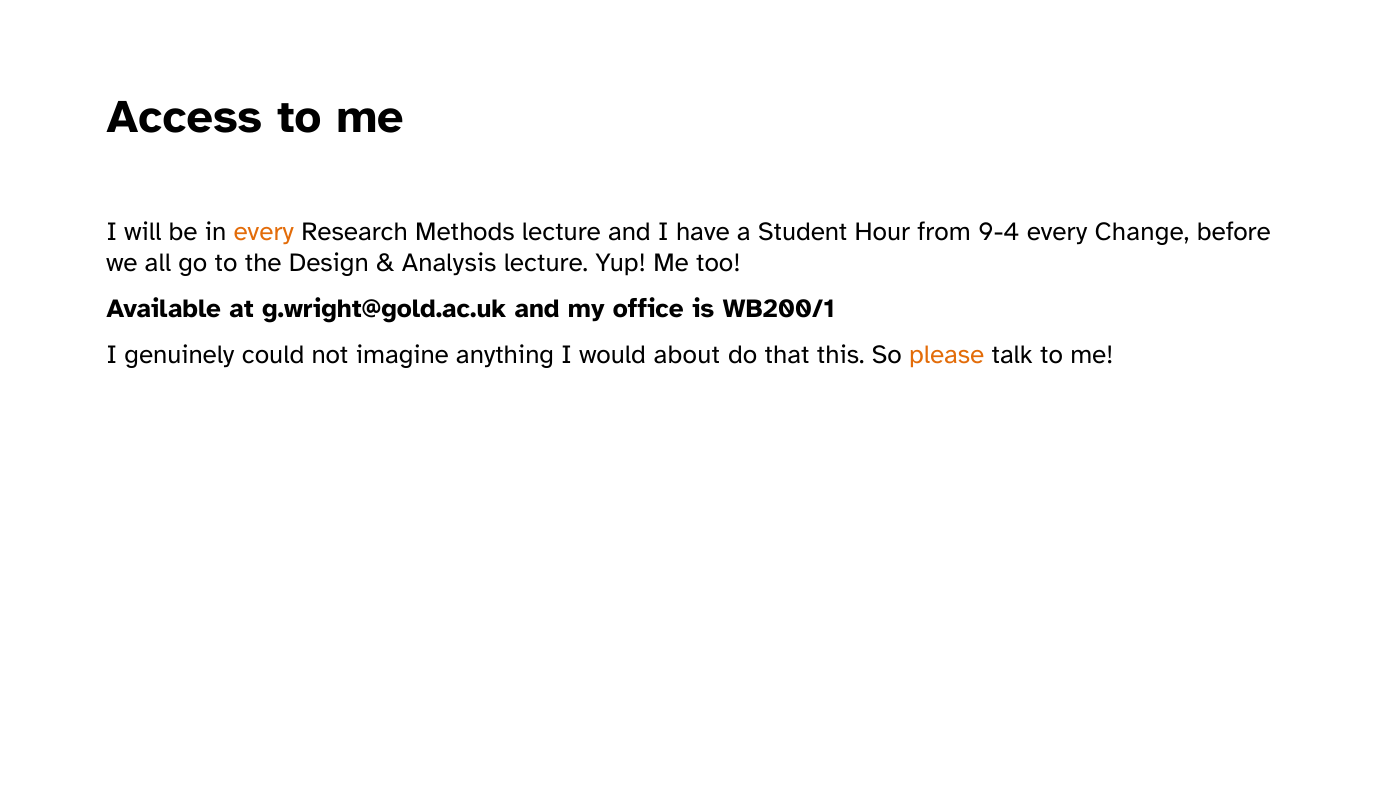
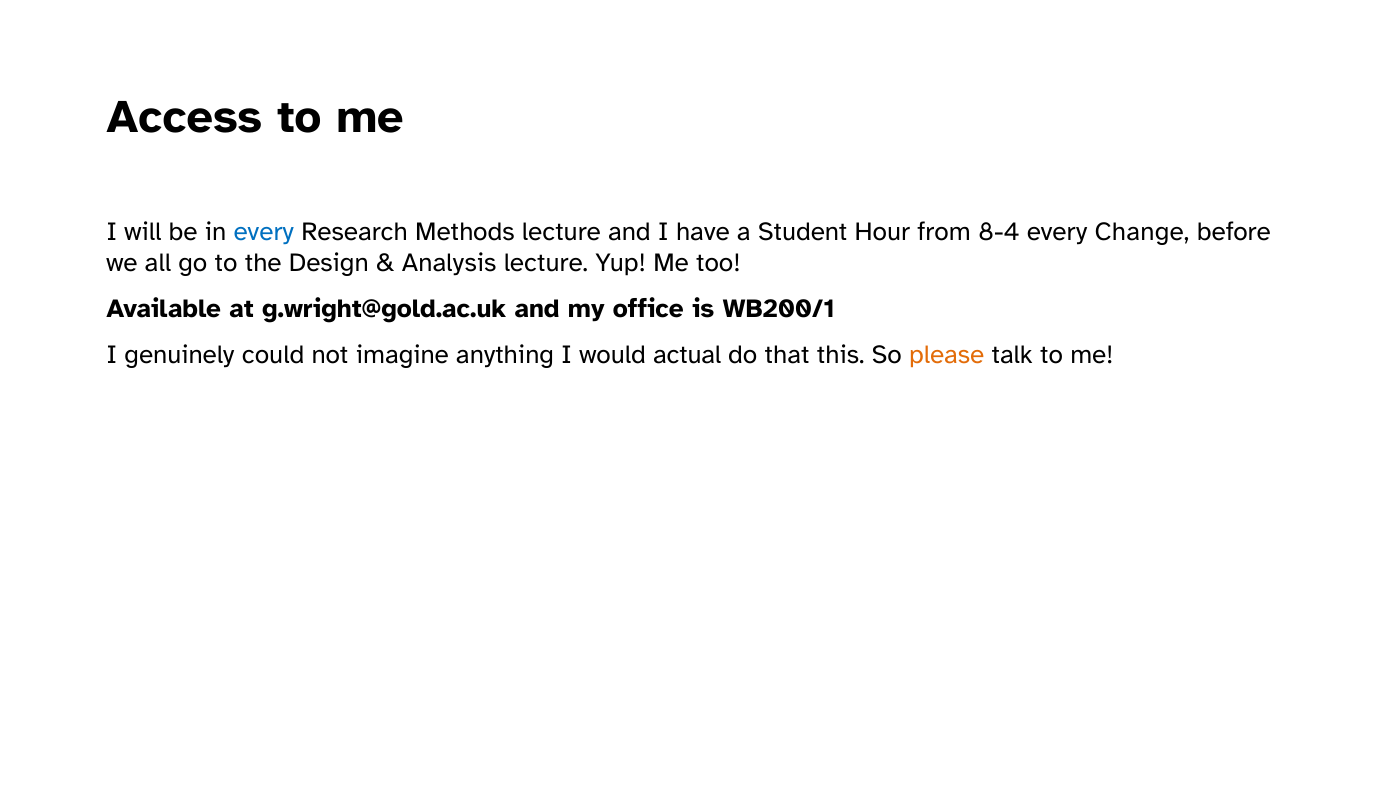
every at (264, 232) colour: orange -> blue
9-4: 9-4 -> 8-4
about: about -> actual
